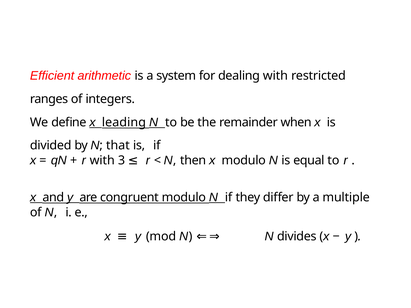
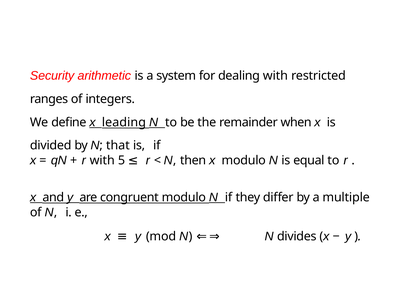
Efficient: Efficient -> Security
3: 3 -> 5
